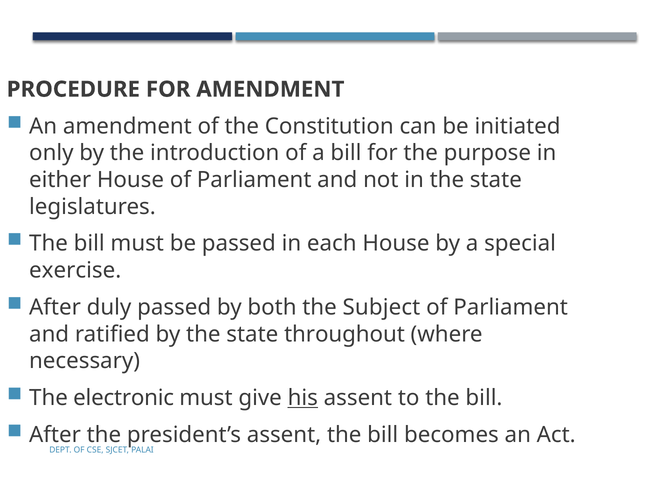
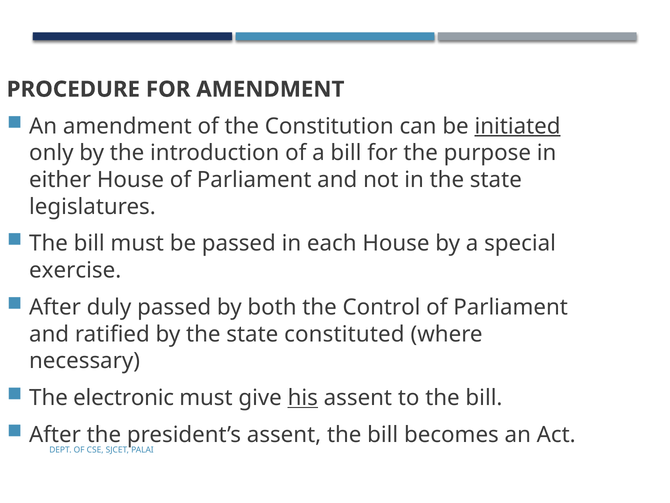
initiated underline: none -> present
Subject: Subject -> Control
throughout: throughout -> constituted
